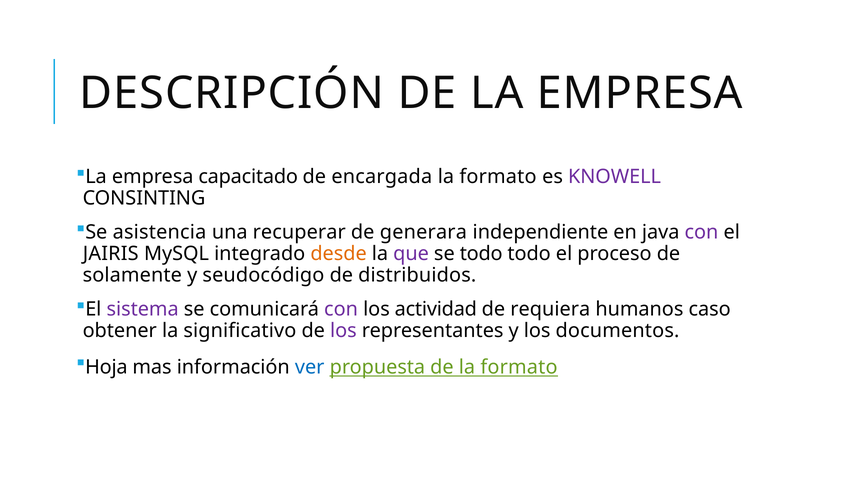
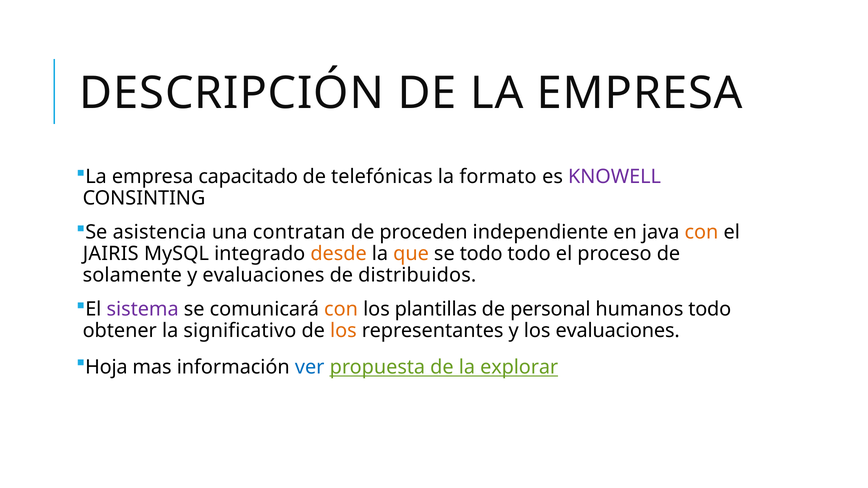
encargada: encargada -> telefónicas
recuperar: recuperar -> contratan
generara: generara -> proceden
con at (701, 232) colour: purple -> orange
que colour: purple -> orange
y seudocódigo: seudocódigo -> evaluaciones
con at (341, 309) colour: purple -> orange
actividad: actividad -> plantillas
requiera: requiera -> personal
humanos caso: caso -> todo
los at (343, 331) colour: purple -> orange
los documentos: documentos -> evaluaciones
de la formato: formato -> explorar
